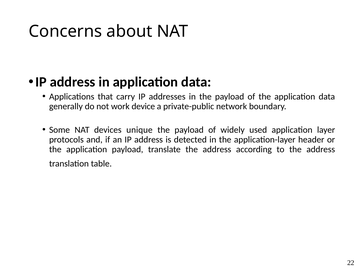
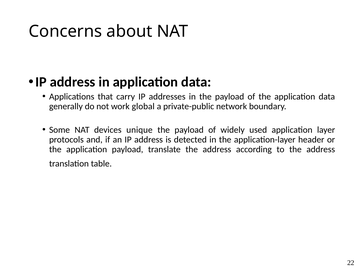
device: device -> global
